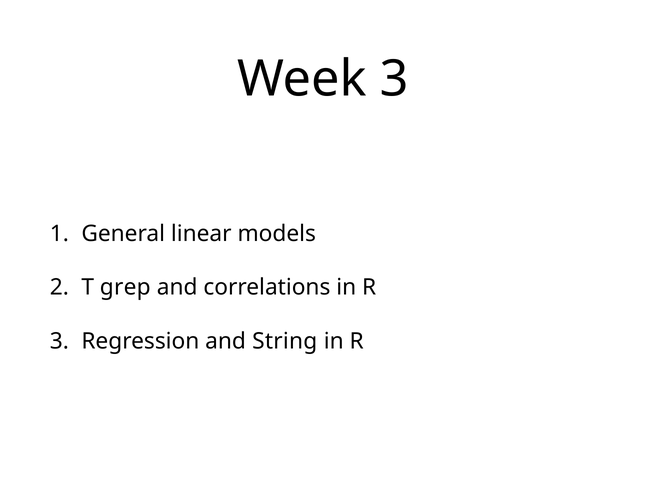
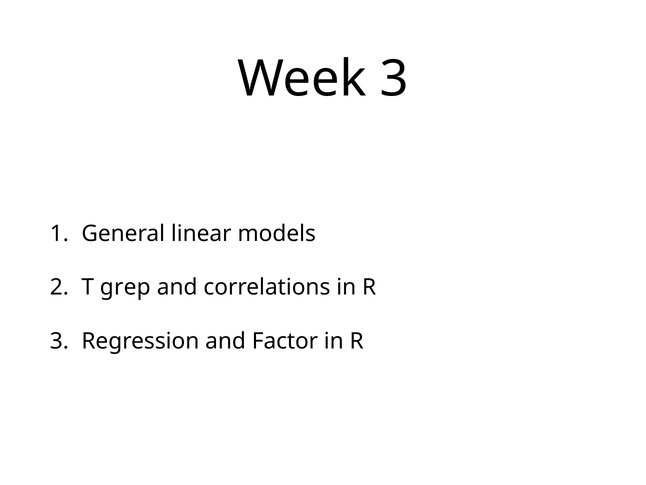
String: String -> Factor
